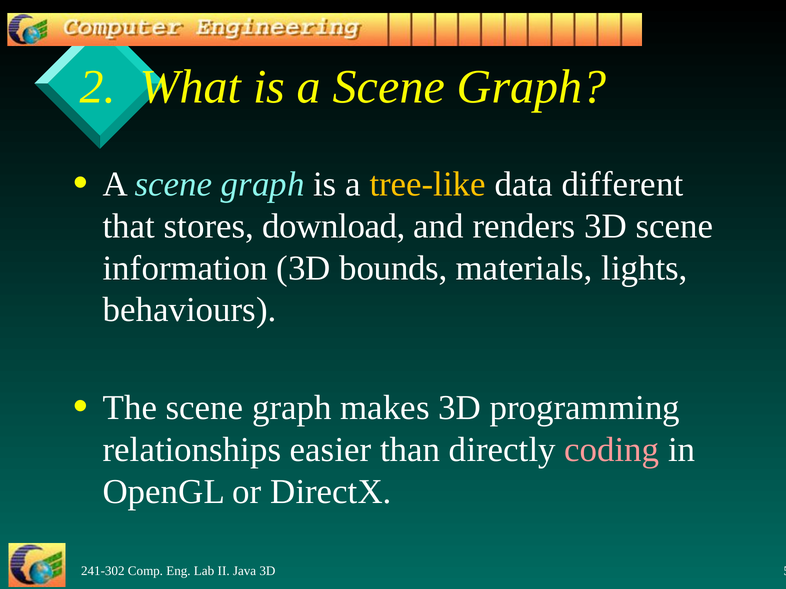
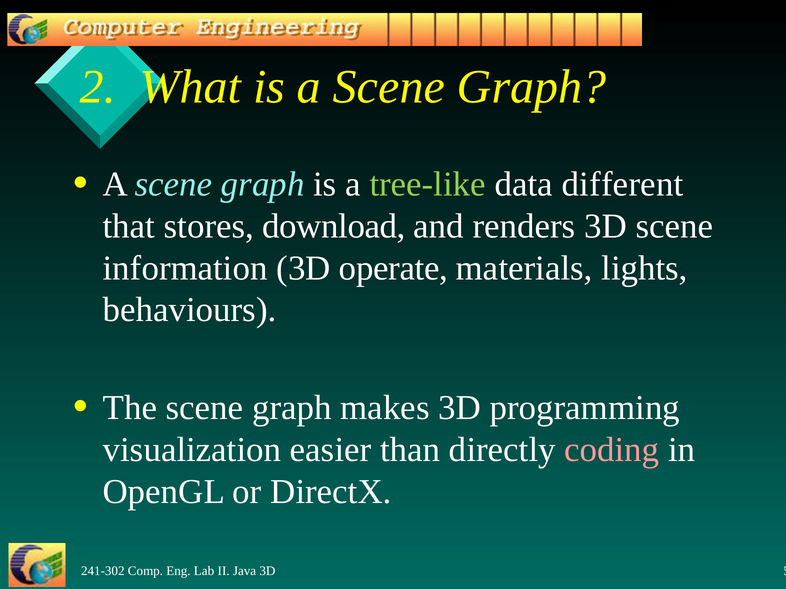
tree-like colour: yellow -> light green
bounds: bounds -> operate
relationships: relationships -> visualization
